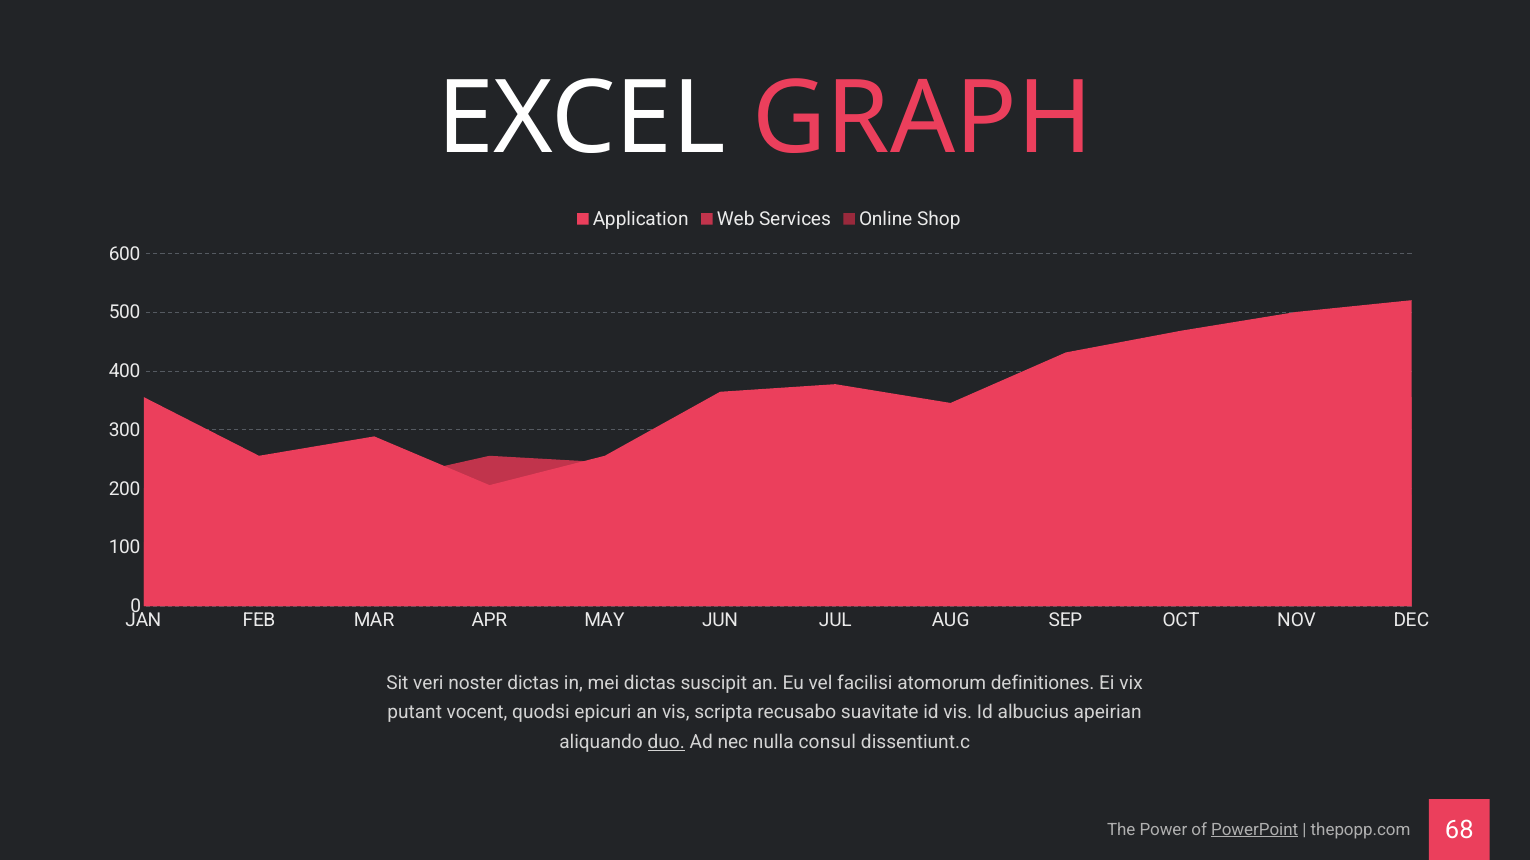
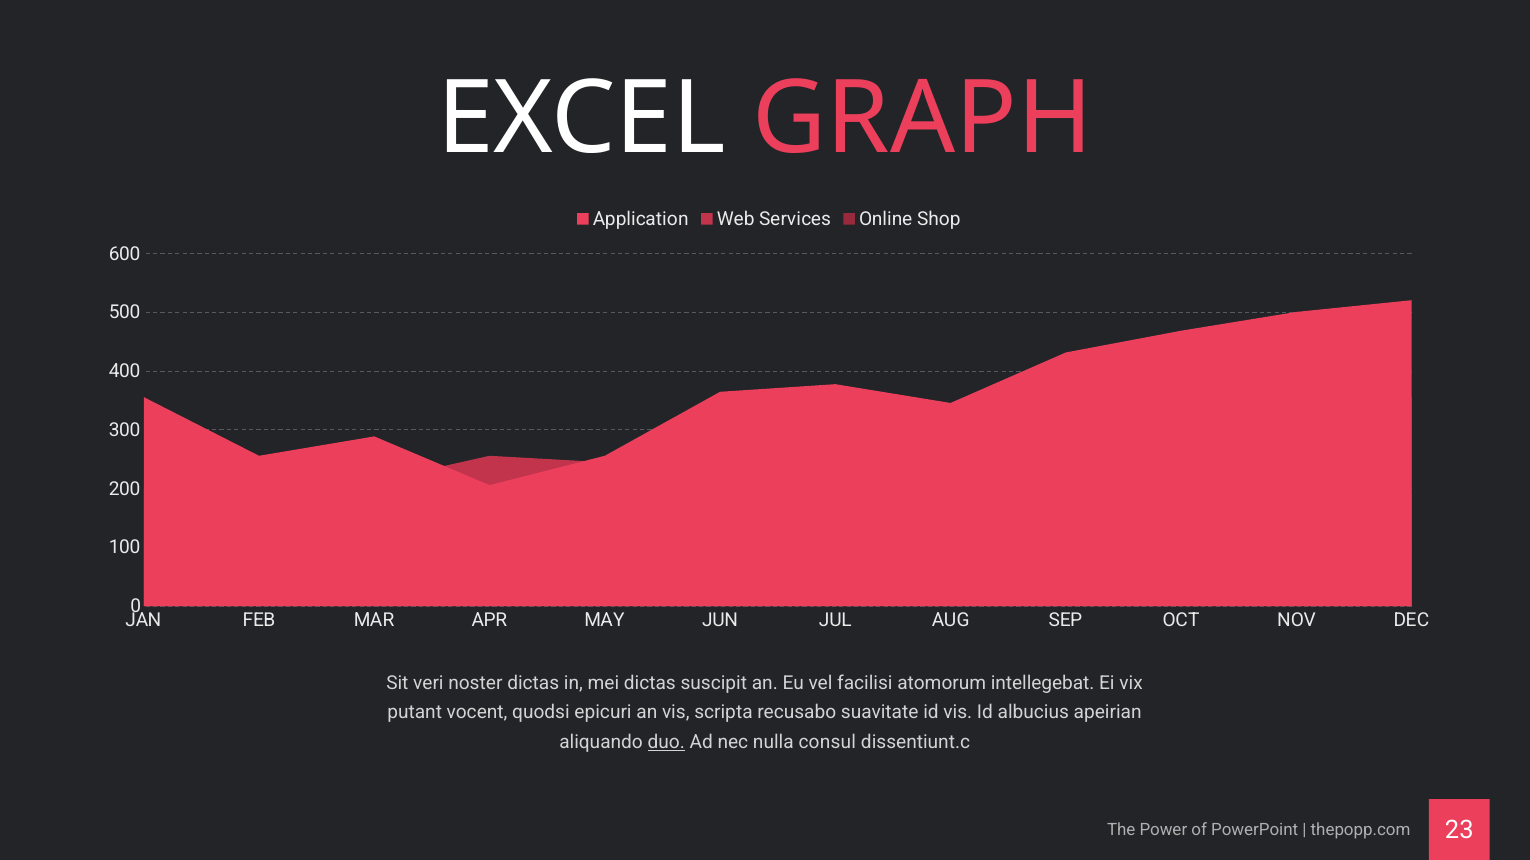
definitiones: definitiones -> intellegebat
PowerPoint underline: present -> none
68: 68 -> 23
